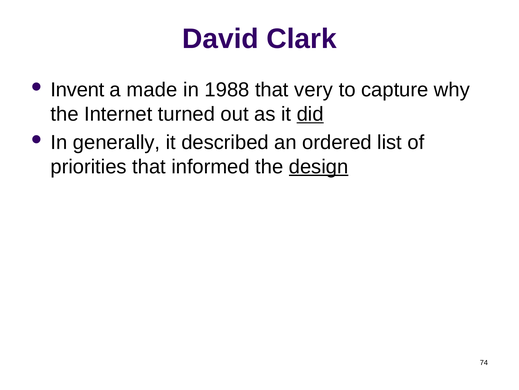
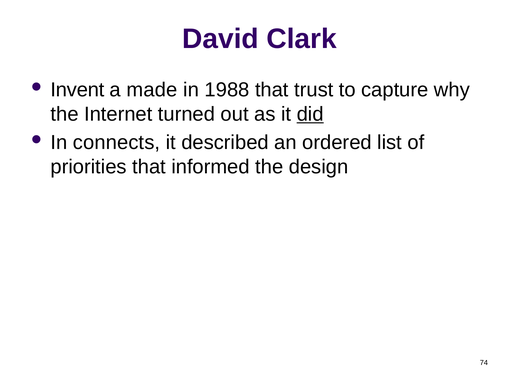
very: very -> trust
generally: generally -> connects
design underline: present -> none
